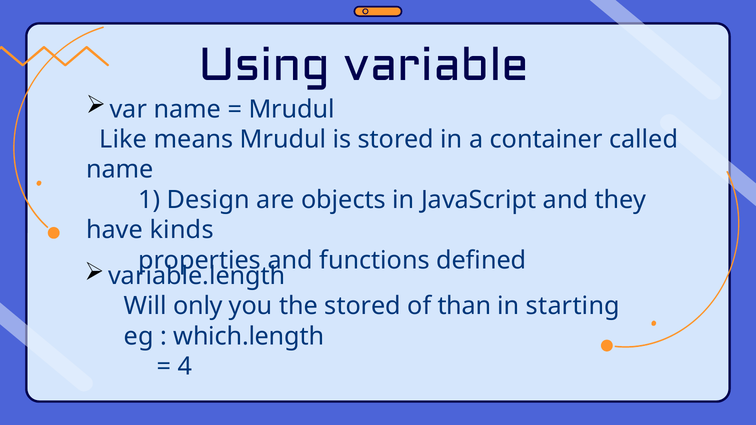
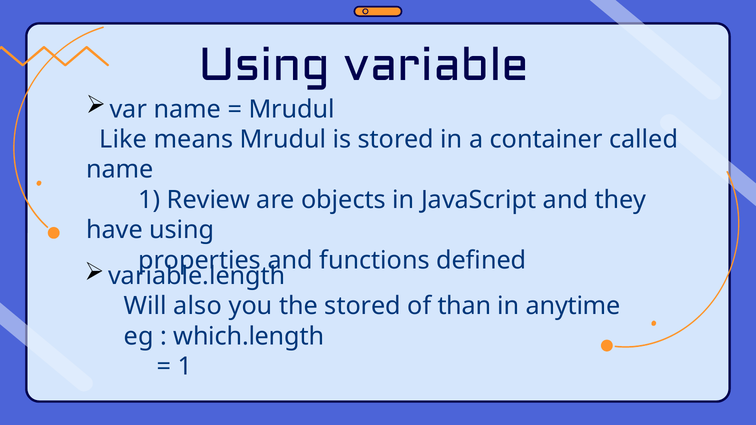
Design: Design -> Review
have kinds: kinds -> using
only: only -> also
starting: starting -> anytime
4 at (185, 367): 4 -> 1
